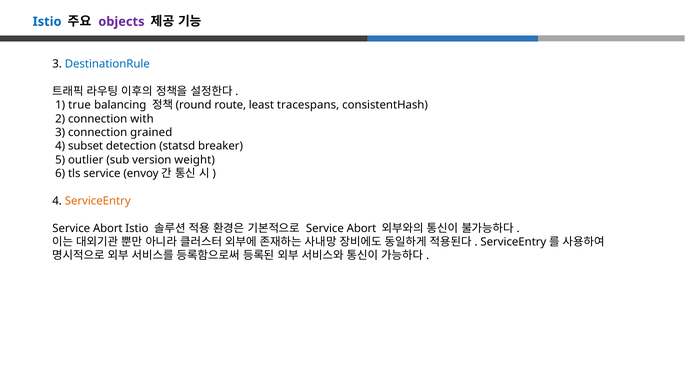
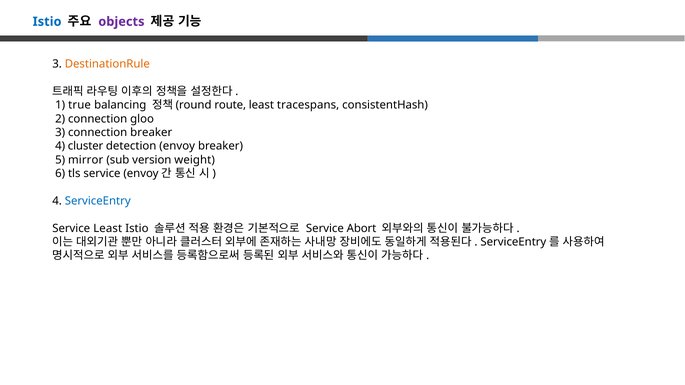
DestinationRule colour: blue -> orange
with: with -> gloo
connection grained: grained -> breaker
subset: subset -> cluster
detection statsd: statsd -> envoy
outlier: outlier -> mirror
ServiceEntry colour: orange -> blue
Abort at (108, 228): Abort -> Least
